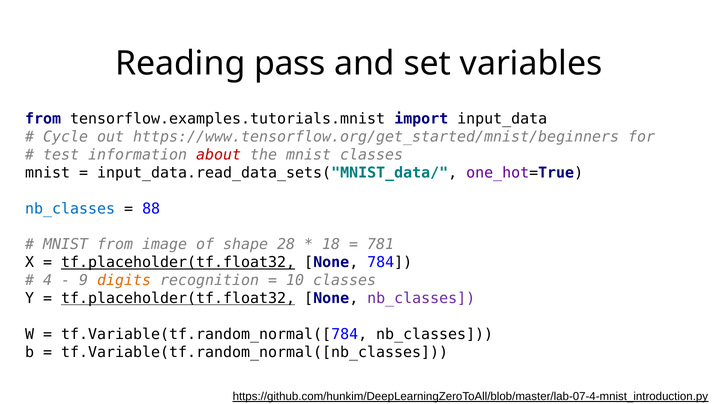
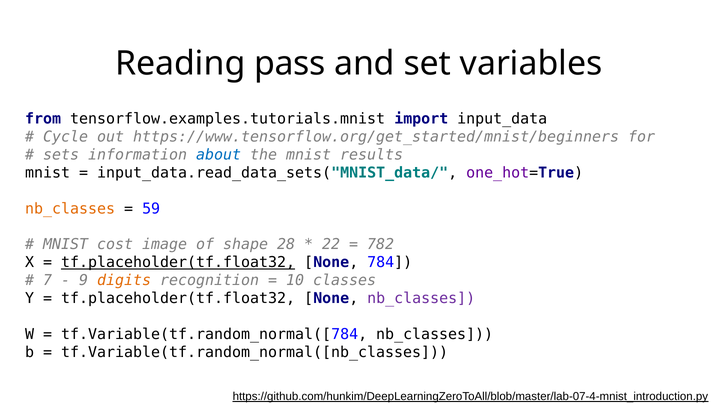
test: test -> sets
about colour: red -> blue
mnist classes: classes -> results
nb_classes at (70, 209) colour: blue -> orange
88: 88 -> 59
MNIST from: from -> cost
18: 18 -> 22
781: 781 -> 782
4: 4 -> 7
tf.placeholder(tf.float32 at (178, 298) underline: present -> none
